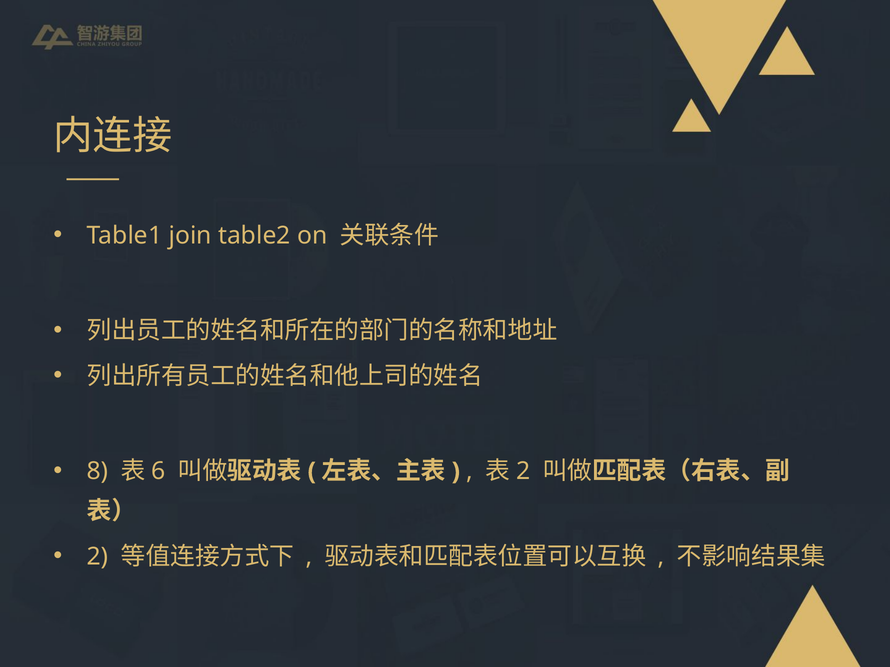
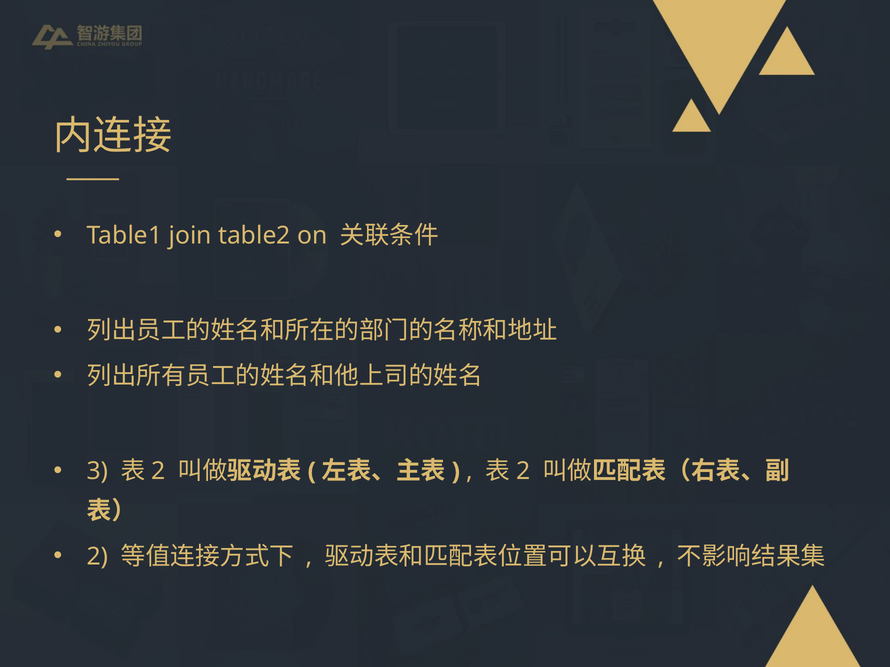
8: 8 -> 3
6 at (159, 472): 6 -> 2
